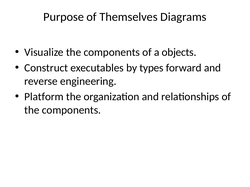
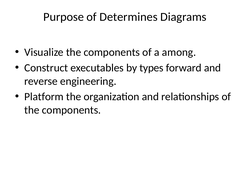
Themselves: Themselves -> Determines
objects: objects -> among
